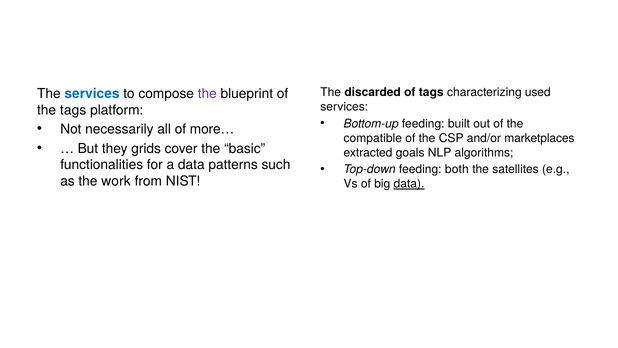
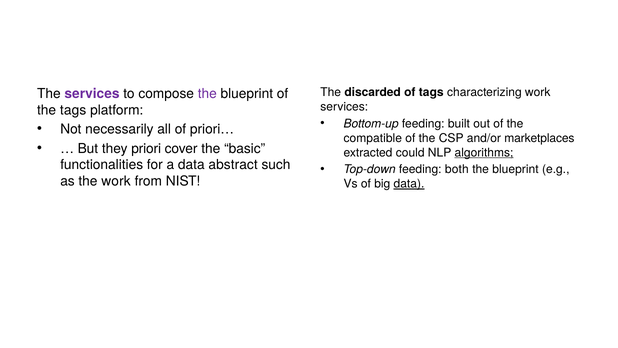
characterizing used: used -> work
services at (92, 93) colour: blue -> purple
more…: more… -> priori…
grids: grids -> priori
goals: goals -> could
algorithms underline: none -> present
patterns: patterns -> abstract
satellites at (516, 169): satellites -> blueprint
